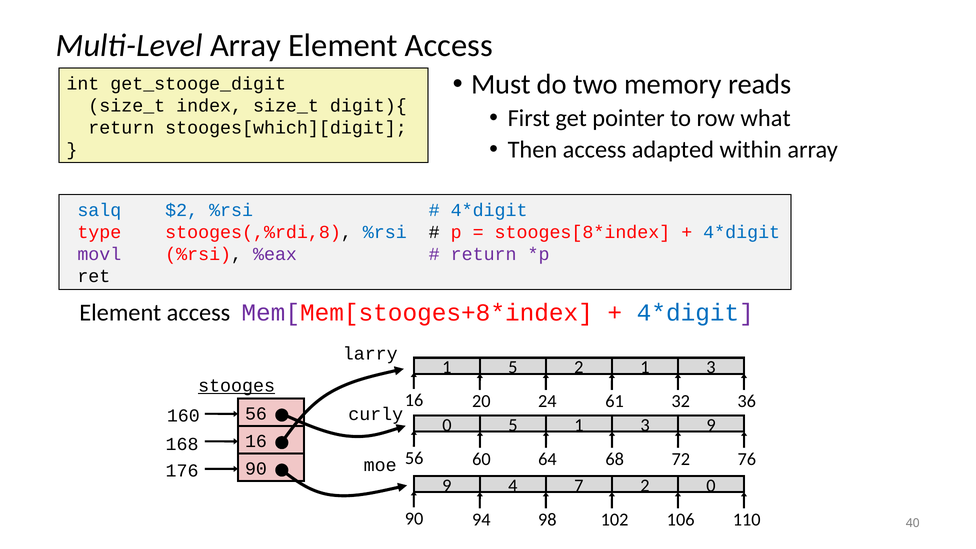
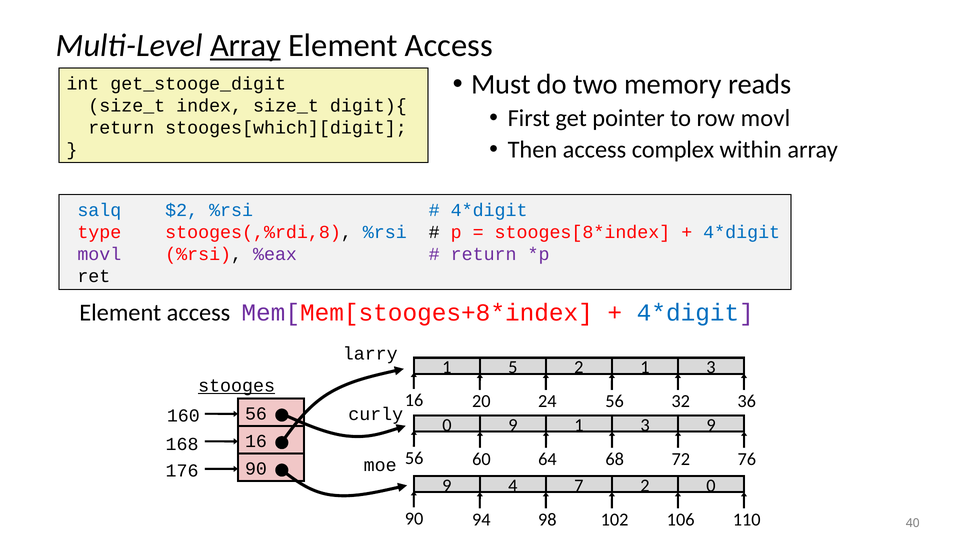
Array at (245, 46) underline: none -> present
row what: what -> movl
adapted: adapted -> complex
24 61: 61 -> 56
0 5: 5 -> 9
